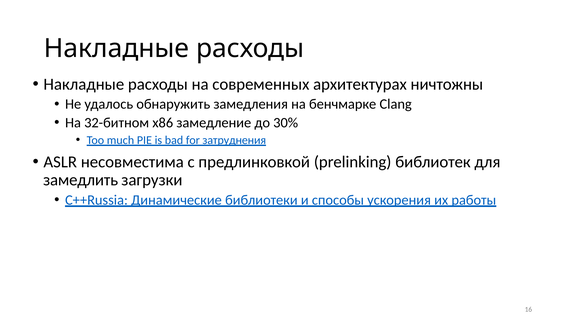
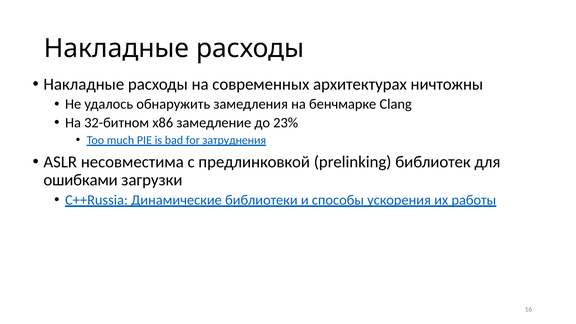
30%: 30% -> 23%
замедлить: замедлить -> ошибками
